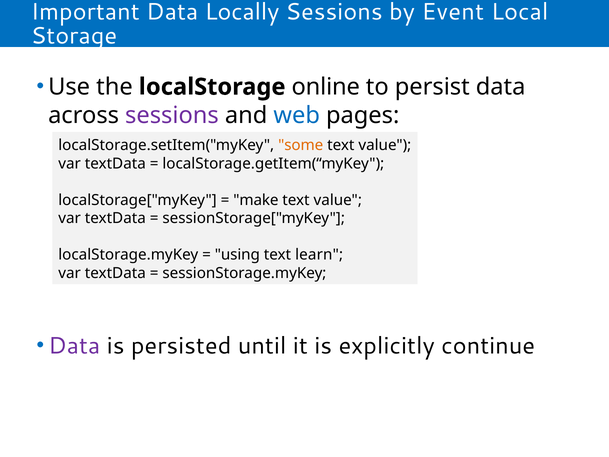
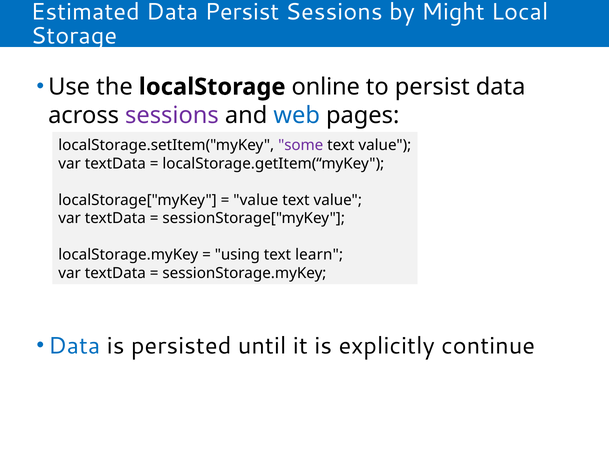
Important: Important -> Estimated
Data Locally: Locally -> Persist
Event: Event -> Might
some colour: orange -> purple
make at (256, 200): make -> value
Data at (74, 346) colour: purple -> blue
